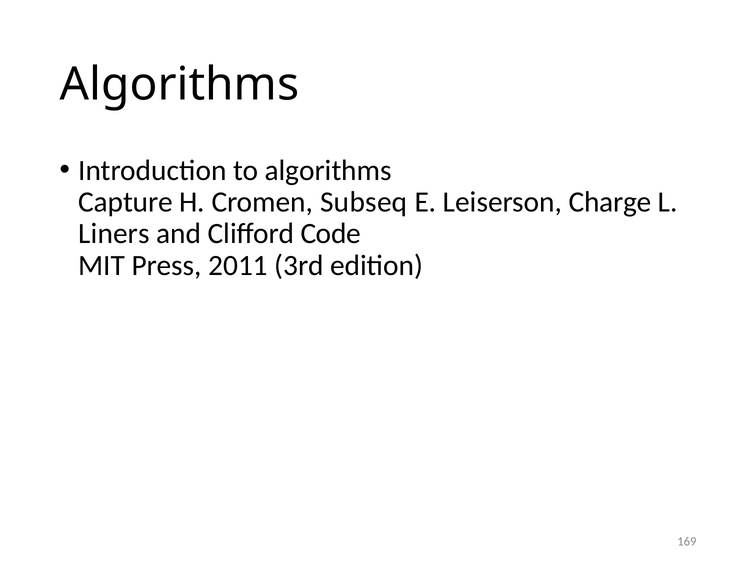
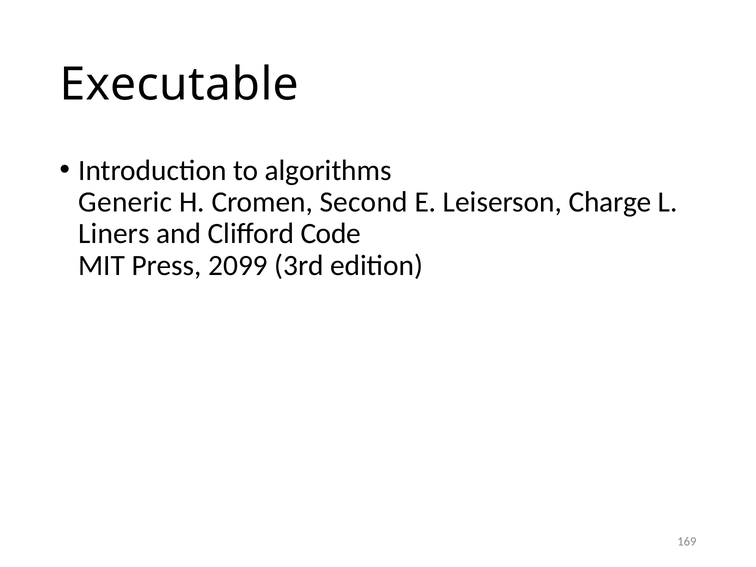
Algorithms at (179, 85): Algorithms -> Executable
Capture: Capture -> Generic
Subseq: Subseq -> Second
2011: 2011 -> 2099
